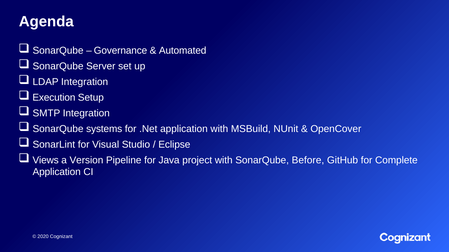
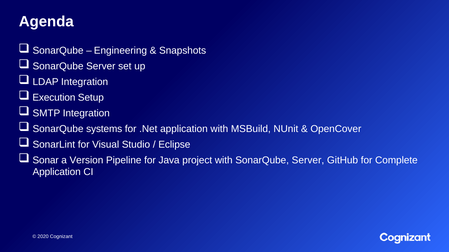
Governance: Governance -> Engineering
Automated: Automated -> Snapshots
Views: Views -> Sonar
with SonarQube Before: Before -> Server
